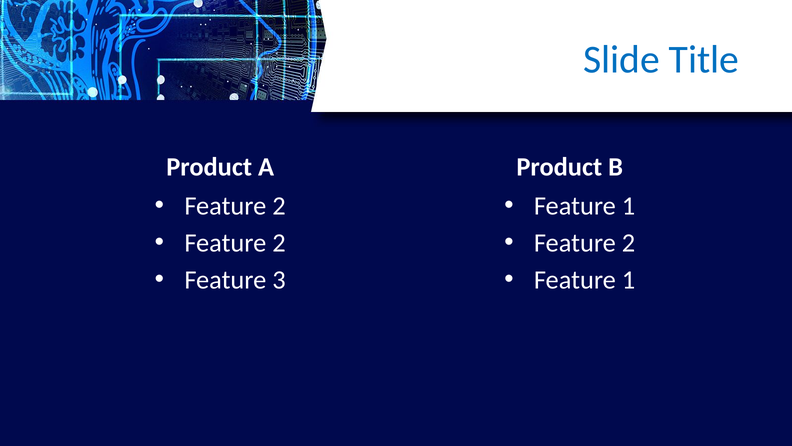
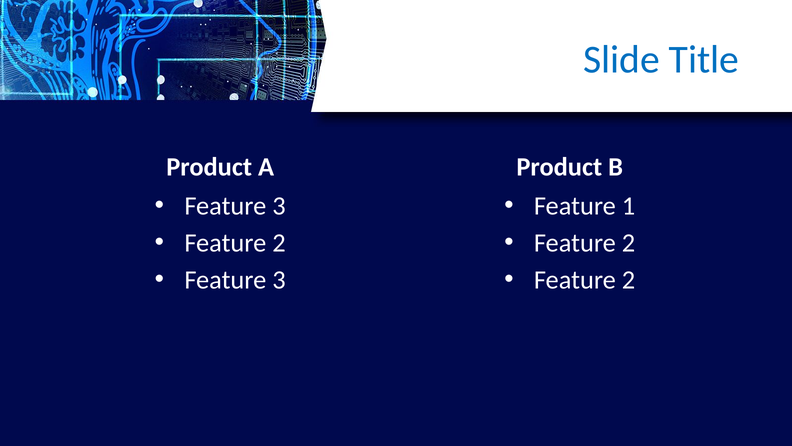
2 at (279, 206): 2 -> 3
1 at (629, 280): 1 -> 2
